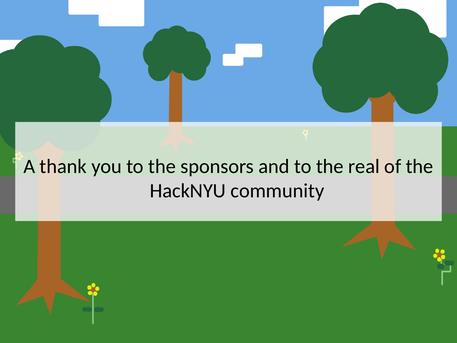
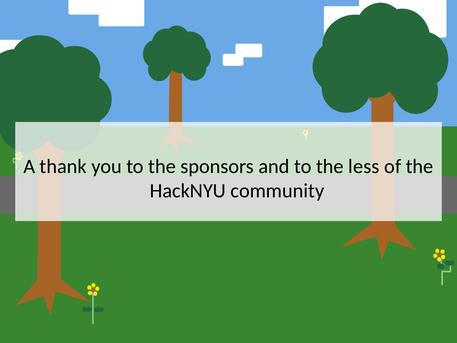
real: real -> less
